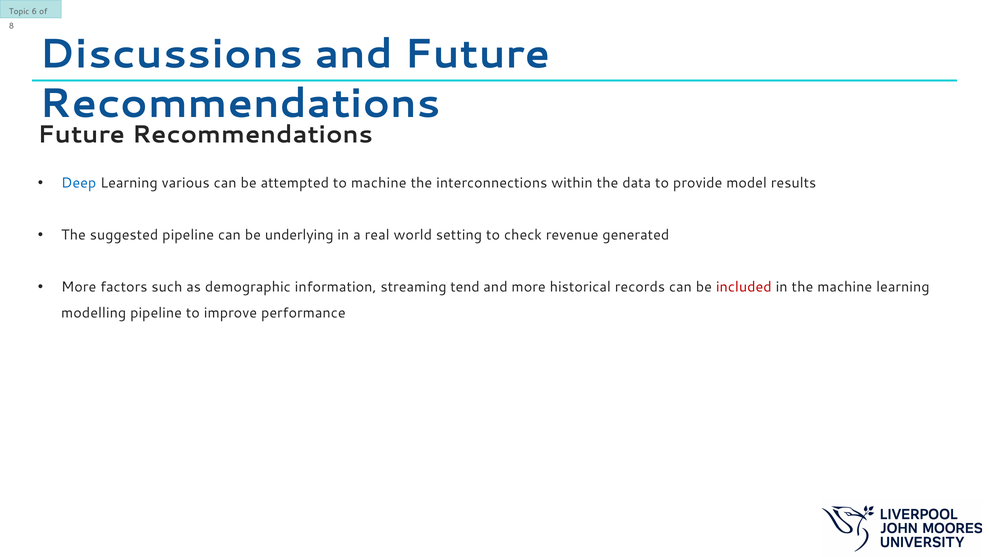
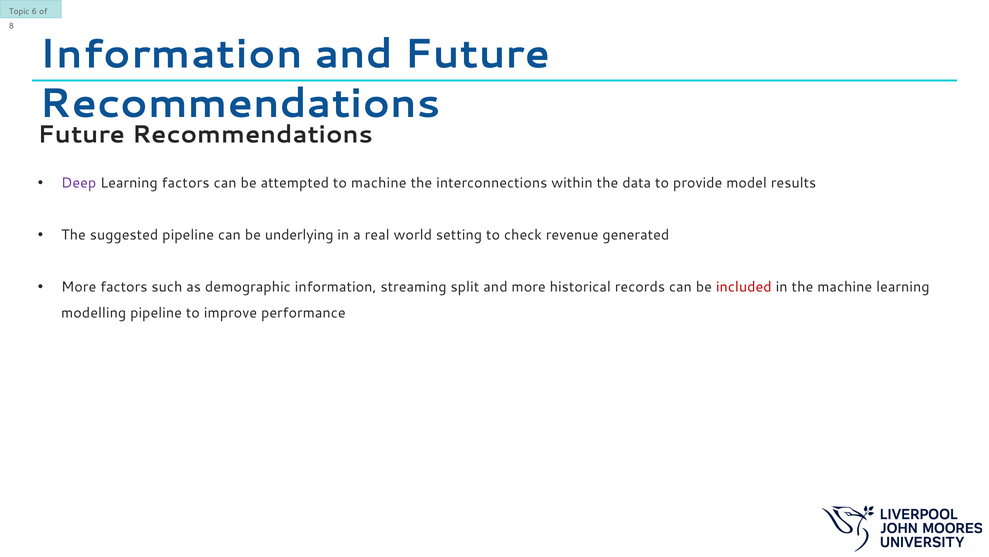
Discussions at (171, 54): Discussions -> Information
Deep colour: blue -> purple
Learning various: various -> factors
tend: tend -> split
